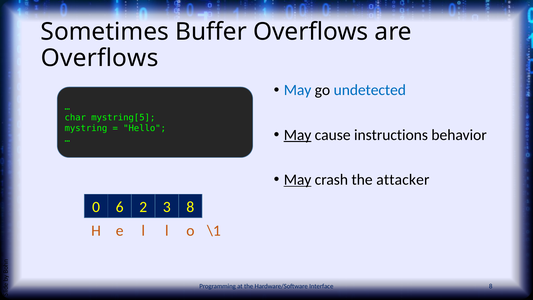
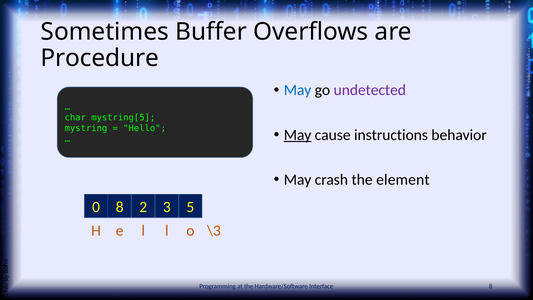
Overflows at (100, 58): Overflows -> Procedure
undetected colour: blue -> purple
May at (298, 180) underline: present -> none
attacker: attacker -> element
0 6: 6 -> 8
3 8: 8 -> 5
\1: \1 -> \3
